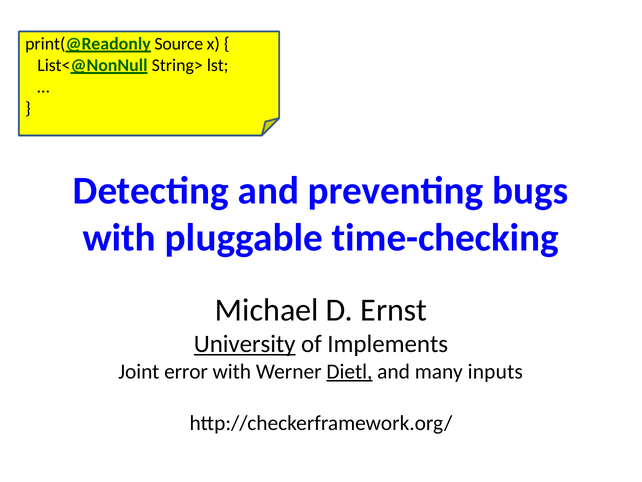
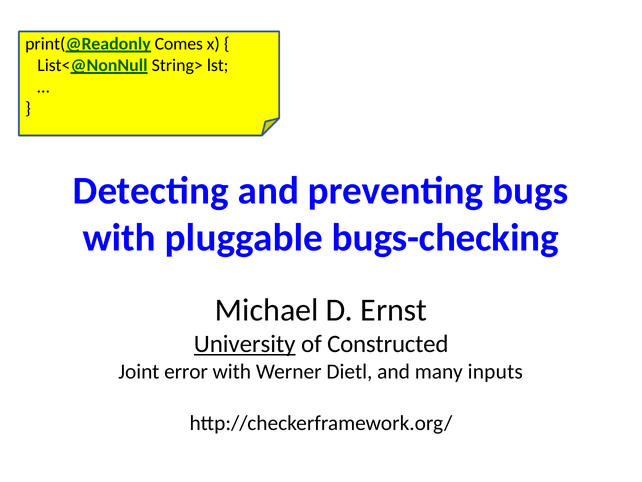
Source: Source -> Comes
time-checking: time-checking -> bugs-checking
Implements: Implements -> Constructed
Dietl underline: present -> none
